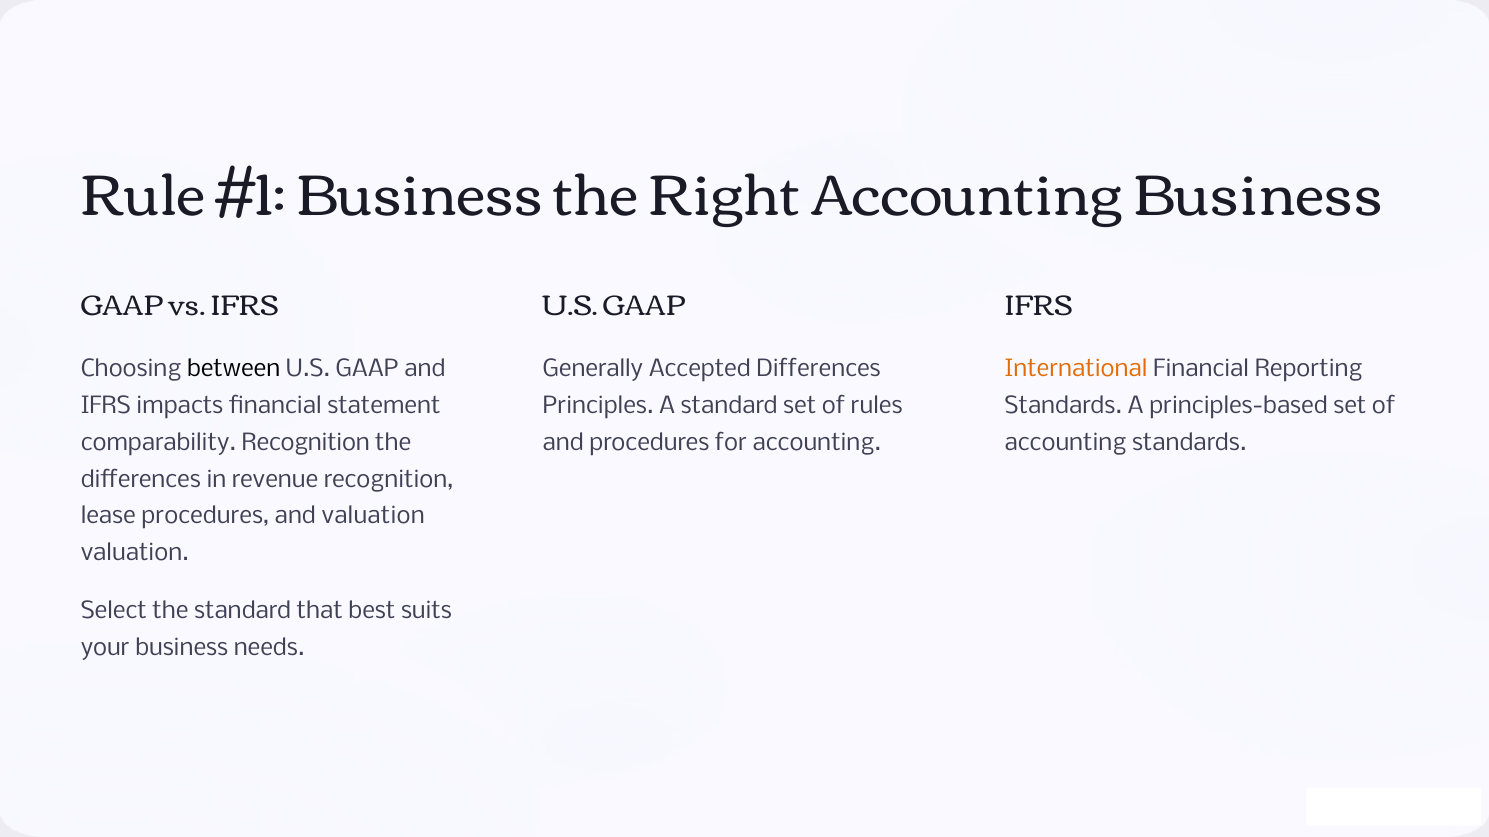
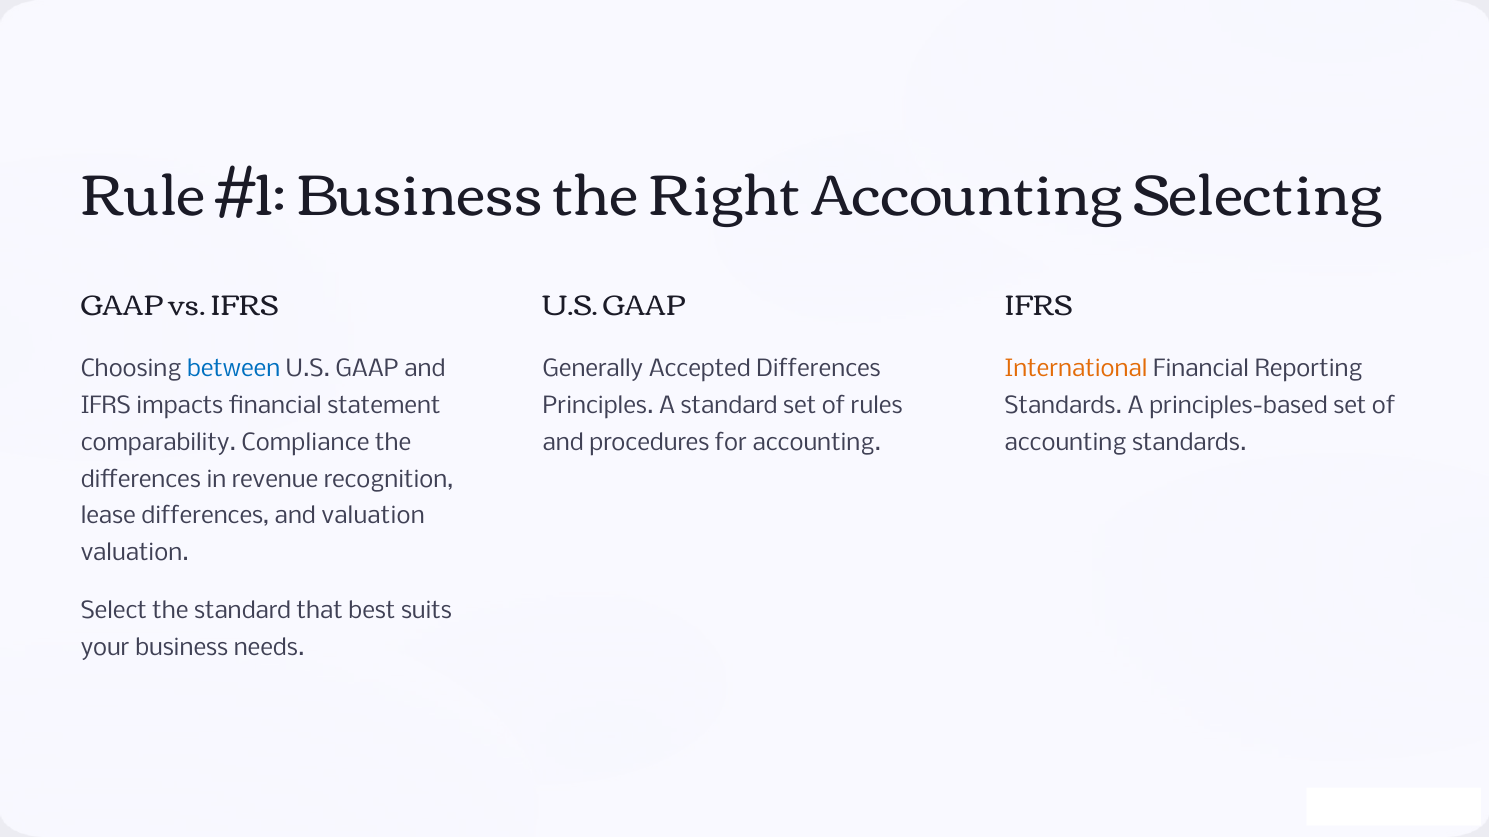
Accounting Business: Business -> Selecting
between colour: black -> blue
comparability Recognition: Recognition -> Compliance
lease procedures: procedures -> differences
